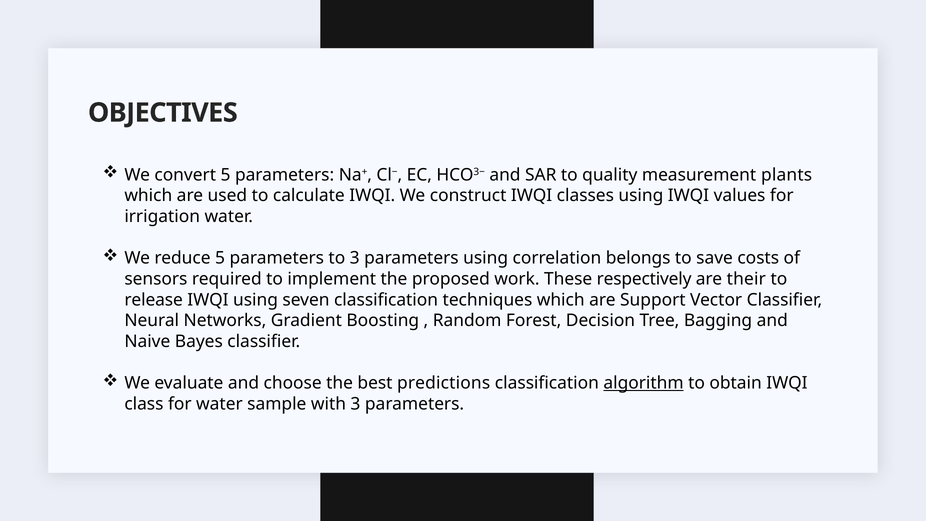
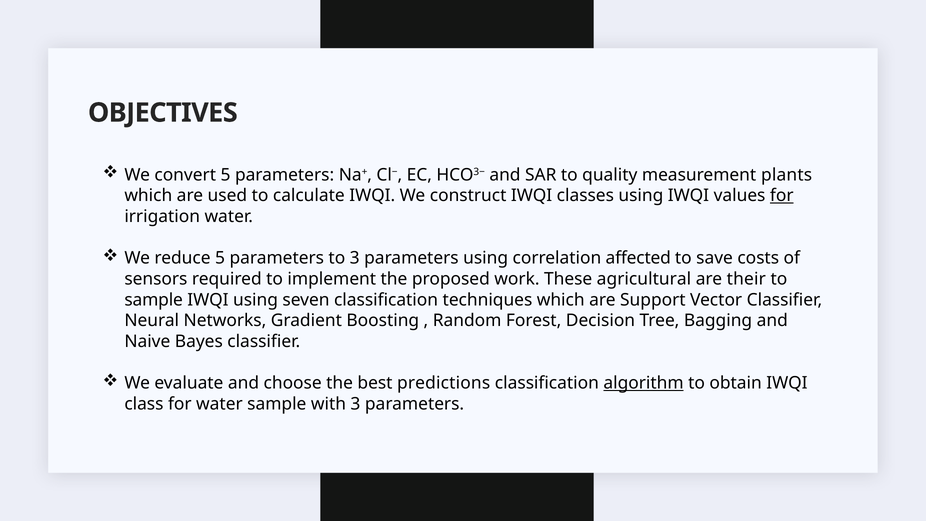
for at (782, 196) underline: none -> present
belongs: belongs -> affected
respectively: respectively -> agricultural
release at (154, 300): release -> sample
